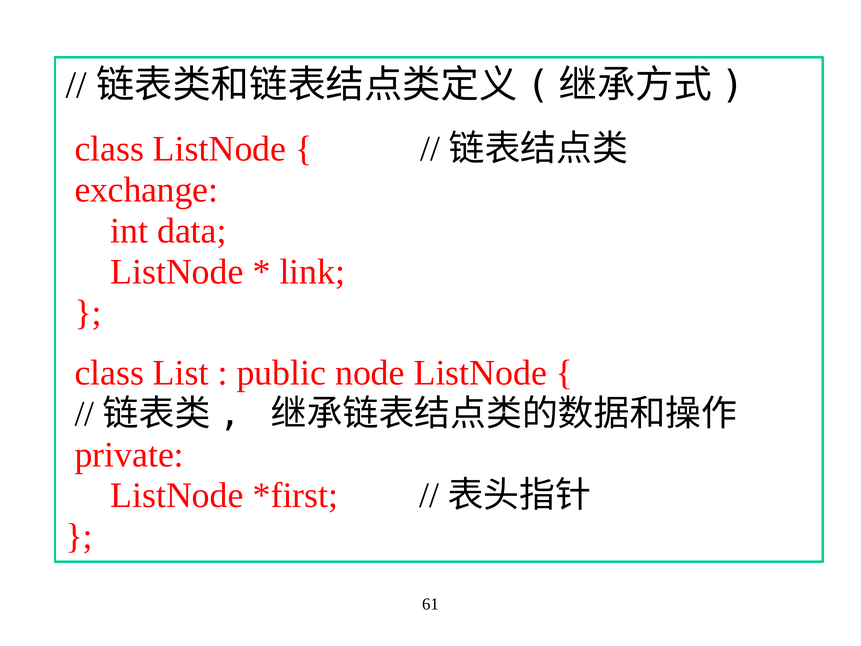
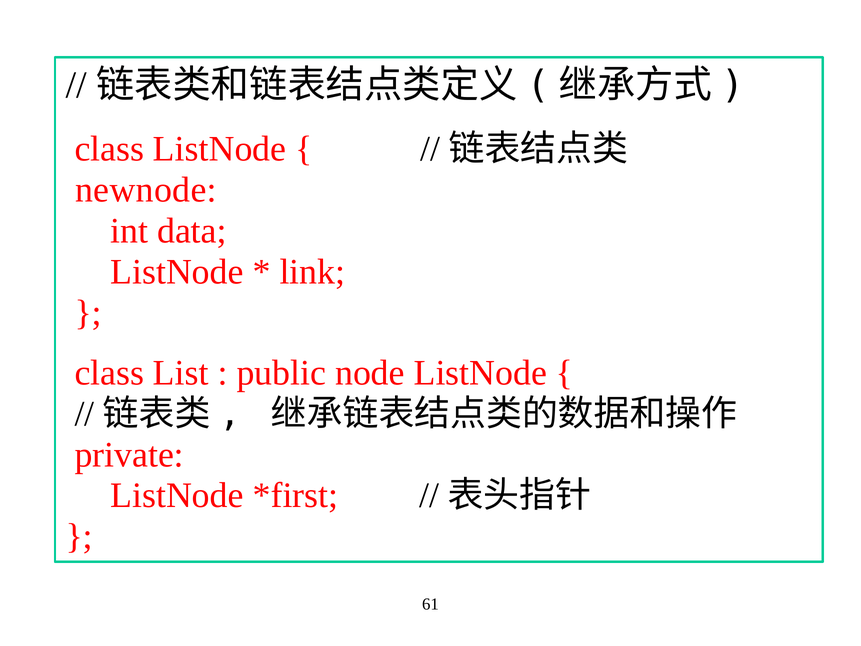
exchange: exchange -> newnode
